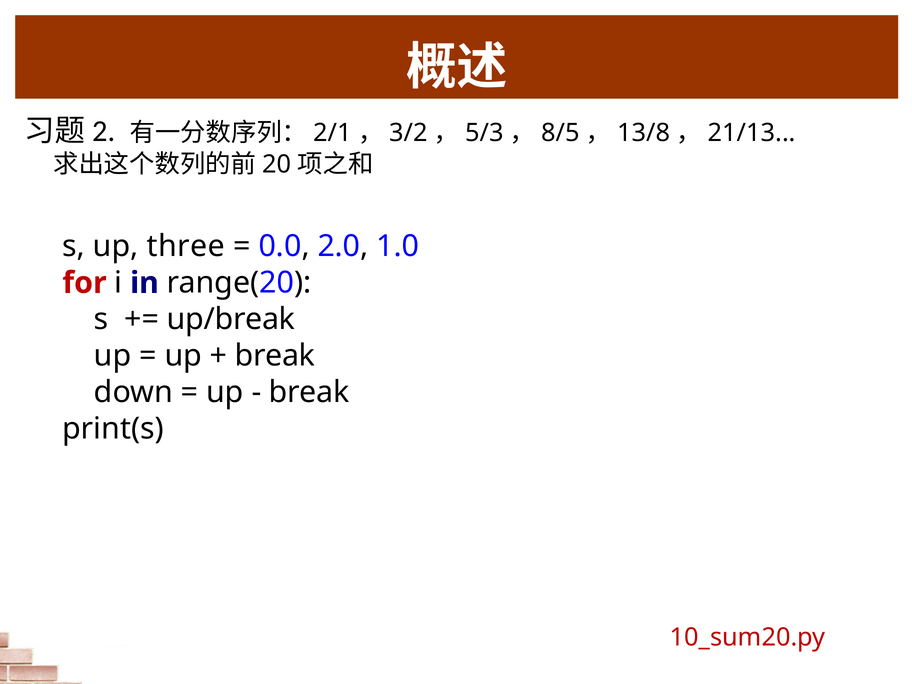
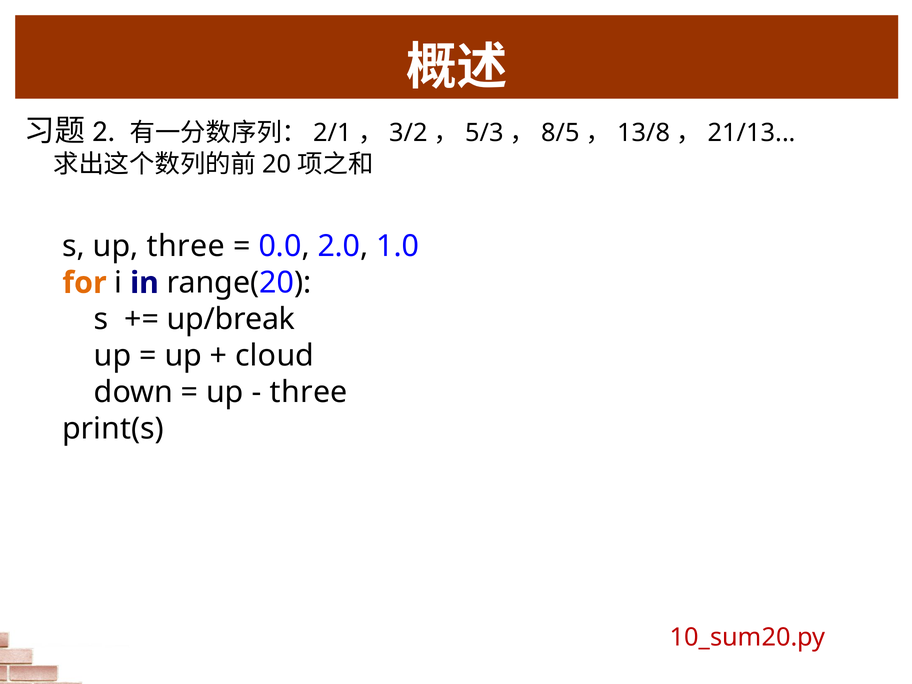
for colour: red -> orange
break at (275, 356): break -> cloud
break at (309, 392): break -> three
